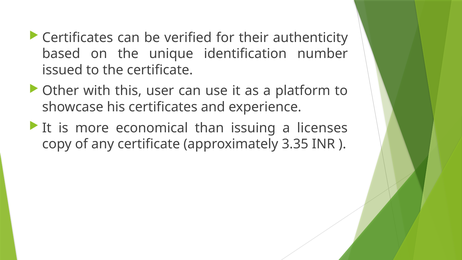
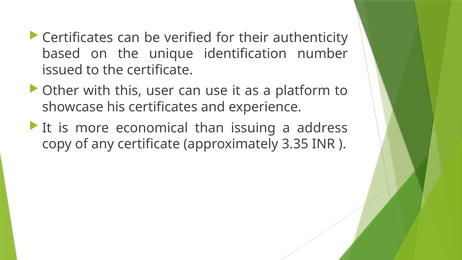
licenses: licenses -> address
